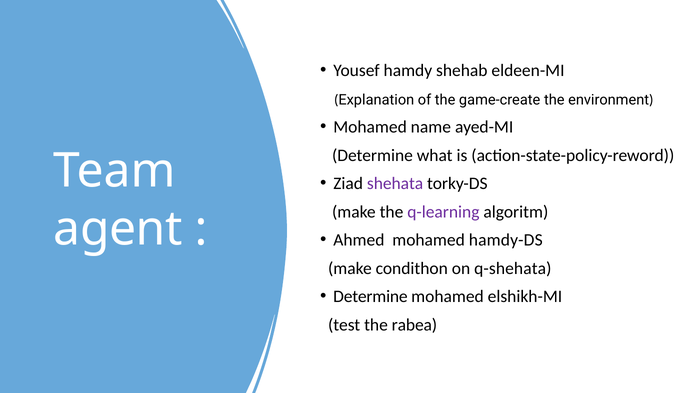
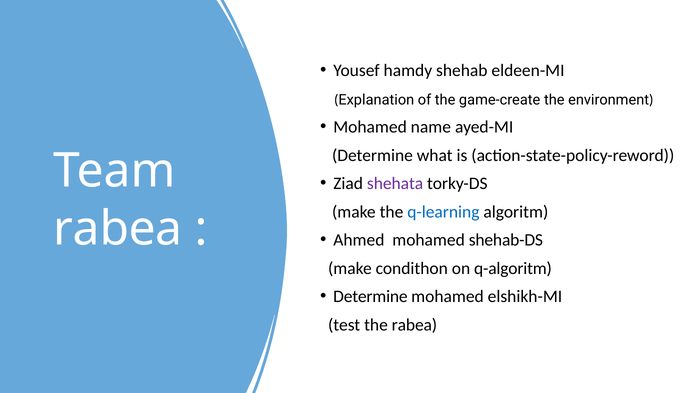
q-learning colour: purple -> blue
agent at (118, 229): agent -> rabea
hamdy-DS: hamdy-DS -> shehab-DS
q-shehata: q-shehata -> q-algoritm
